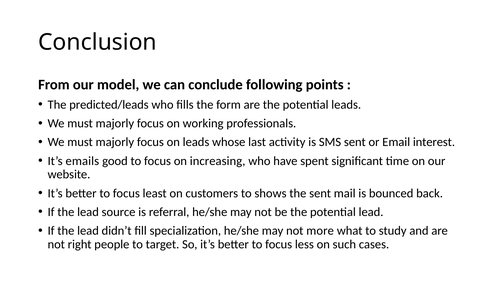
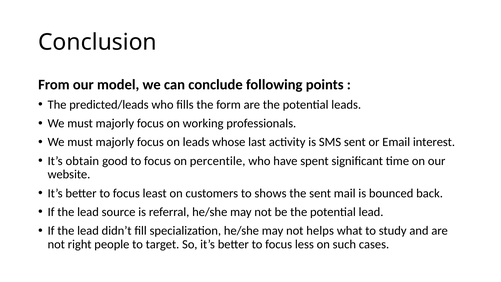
emails: emails -> obtain
increasing: increasing -> percentile
more: more -> helps
